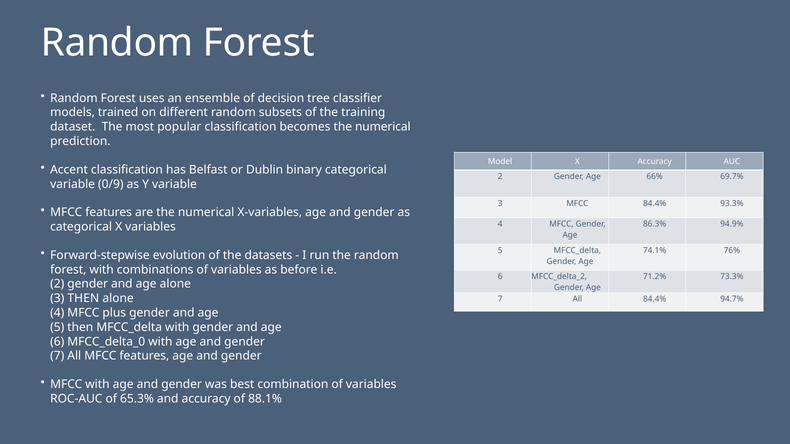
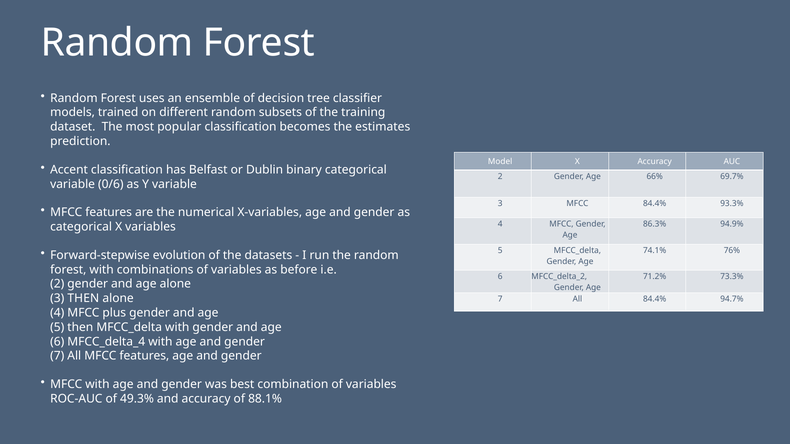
becomes the numerical: numerical -> estimates
0/9: 0/9 -> 0/6
MFCC_delta_0: MFCC_delta_0 -> MFCC_delta_4
65.3%: 65.3% -> 49.3%
